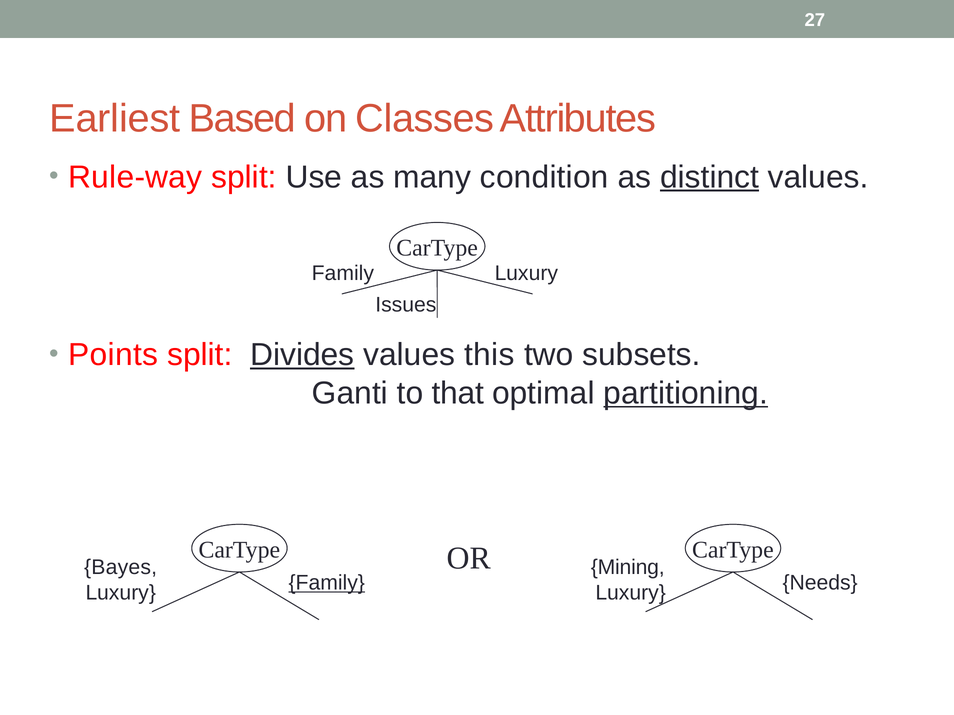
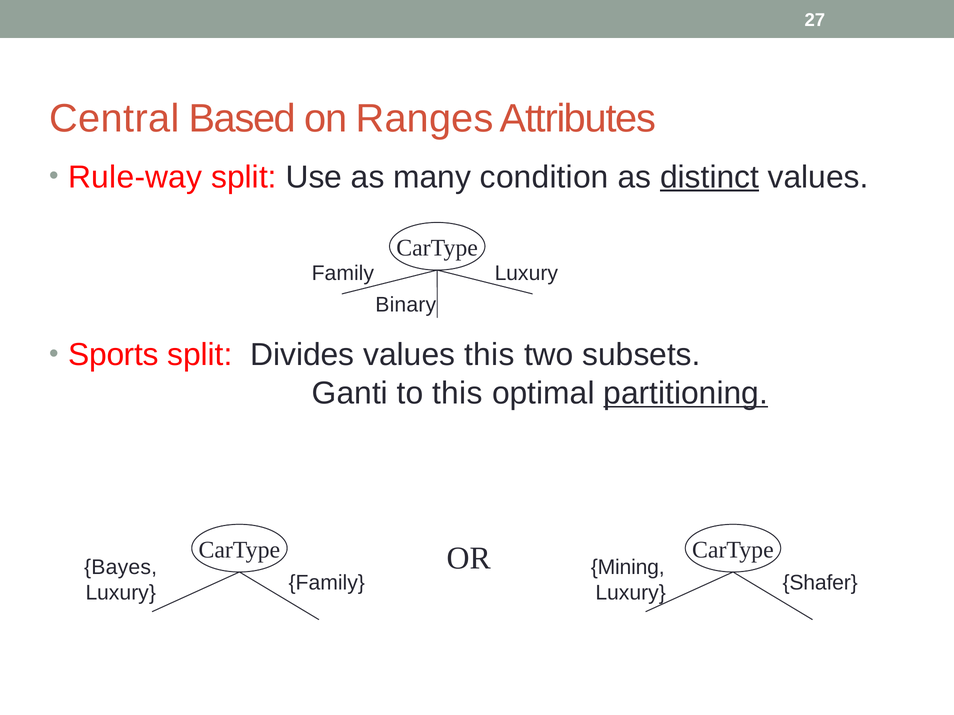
Earliest: Earliest -> Central
Classes: Classes -> Ranges
Issues: Issues -> Binary
Points: Points -> Sports
Divides underline: present -> none
to that: that -> this
Family at (327, 583) underline: present -> none
Needs: Needs -> Shafer
